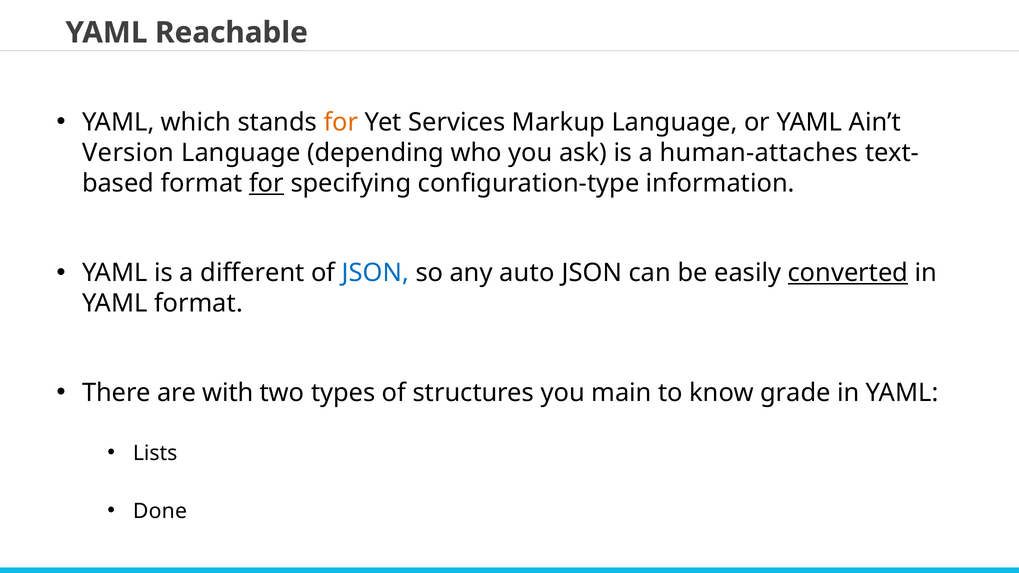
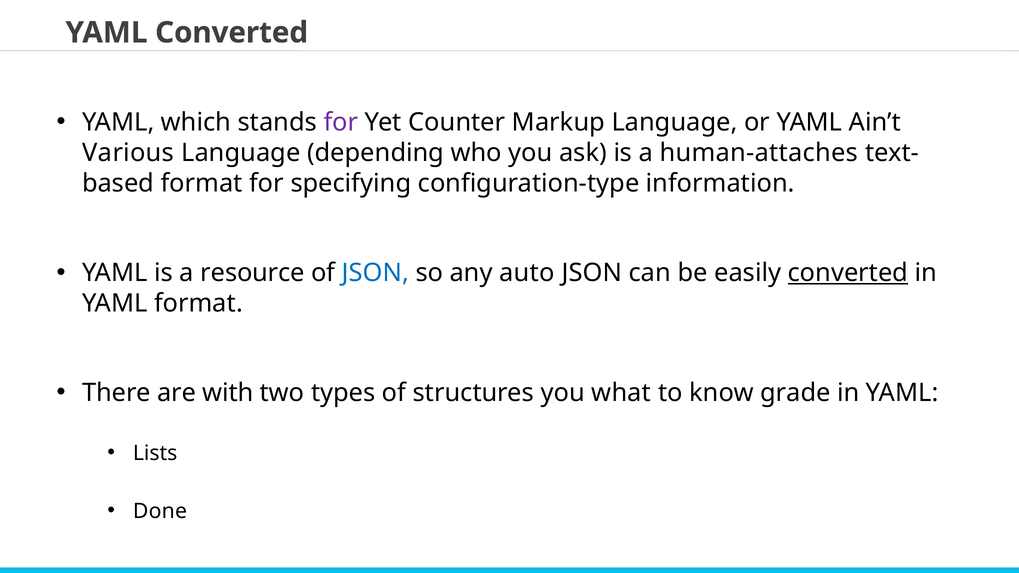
YAML Reachable: Reachable -> Converted
for at (341, 122) colour: orange -> purple
Services: Services -> Counter
Version: Version -> Various
for at (267, 184) underline: present -> none
different: different -> resource
main: main -> what
